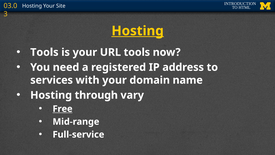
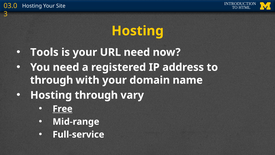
Hosting at (138, 31) underline: present -> none
URL tools: tools -> need
services at (52, 80): services -> through
